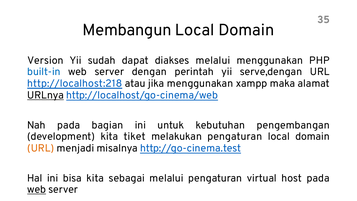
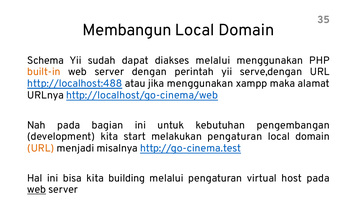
Version: Version -> Schema
built-in colour: blue -> orange
http://localhost:218: http://localhost:218 -> http://localhost:488
URLnya underline: present -> none
tiket: tiket -> start
sebagai: sebagai -> building
